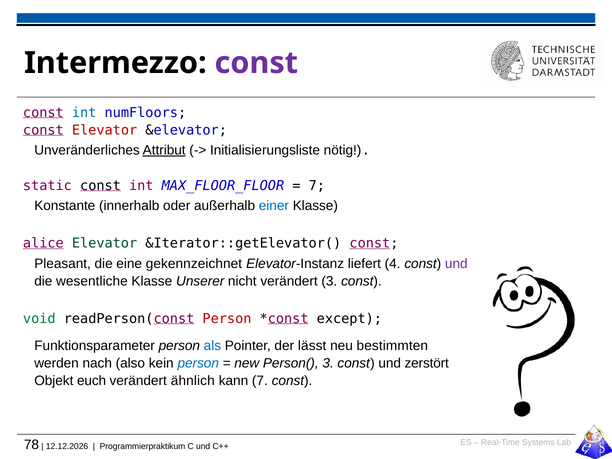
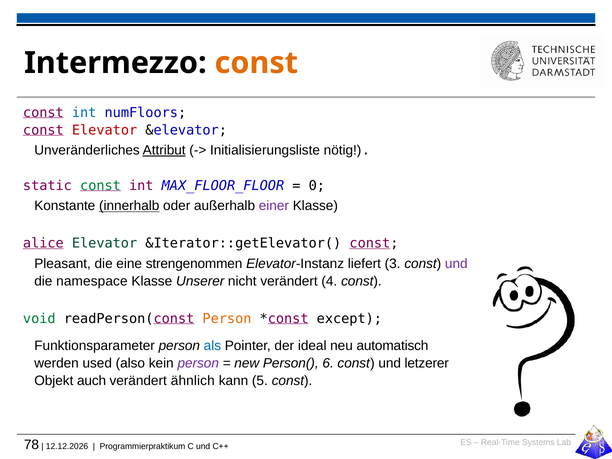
const at (256, 63) colour: purple -> orange
const at (101, 186) colour: black -> green
7 at (317, 186): 7 -> 0
innerhalb underline: none -> present
einer colour: blue -> purple
gekennzeichnet: gekennzeichnet -> strengenommen
4: 4 -> 3
wesentliche: wesentliche -> namespace
verändert 3: 3 -> 4
Person at (227, 319) colour: red -> orange
lässt: lässt -> ideal
bestimmten: bestimmten -> automatisch
nach: nach -> used
person at (198, 363) colour: blue -> purple
Person( 3: 3 -> 6
zerstört: zerstört -> letzerer
euch: euch -> auch
kann 7: 7 -> 5
